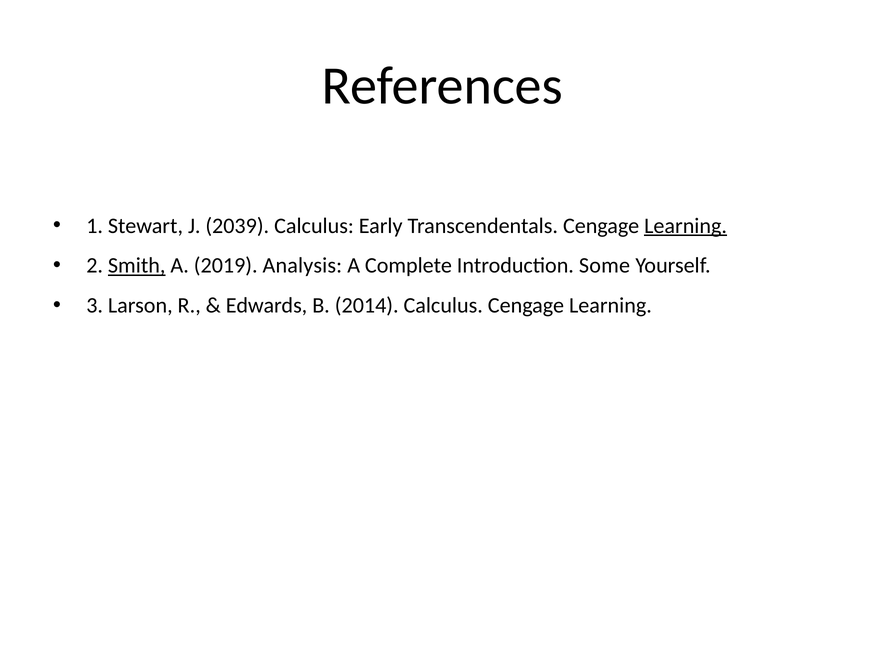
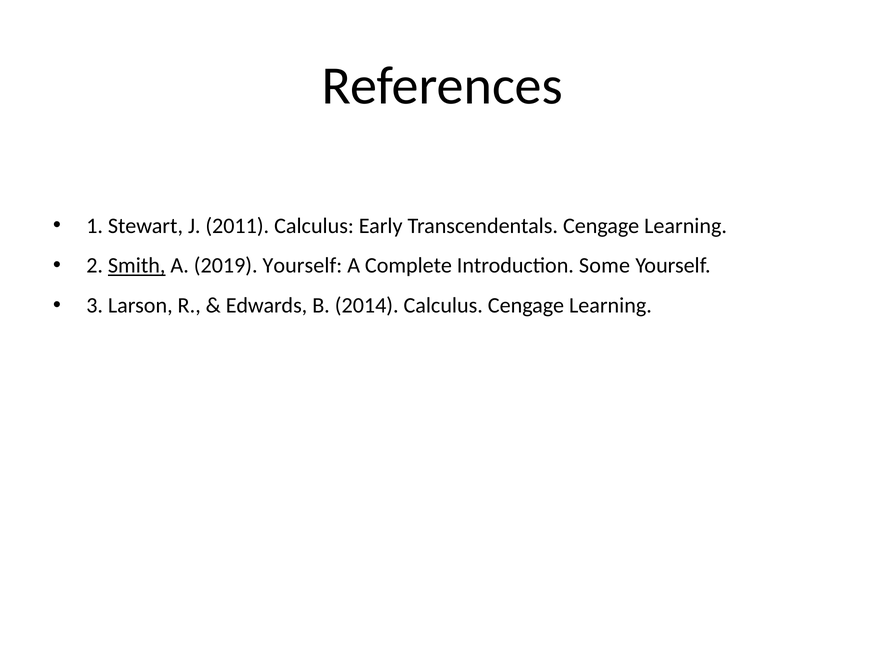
2039: 2039 -> 2011
Learning at (686, 226) underline: present -> none
2019 Analysis: Analysis -> Yourself
